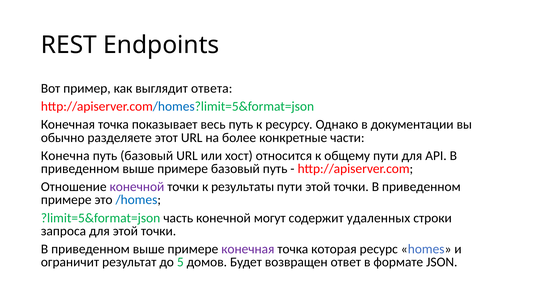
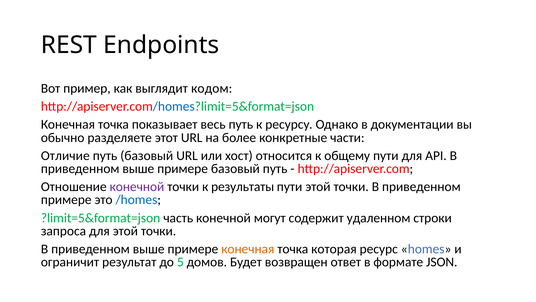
ответа: ответа -> кодом
Конечна: Конечна -> Отличие
удаленных: удаленных -> удаленном
конечная at (248, 249) colour: purple -> orange
